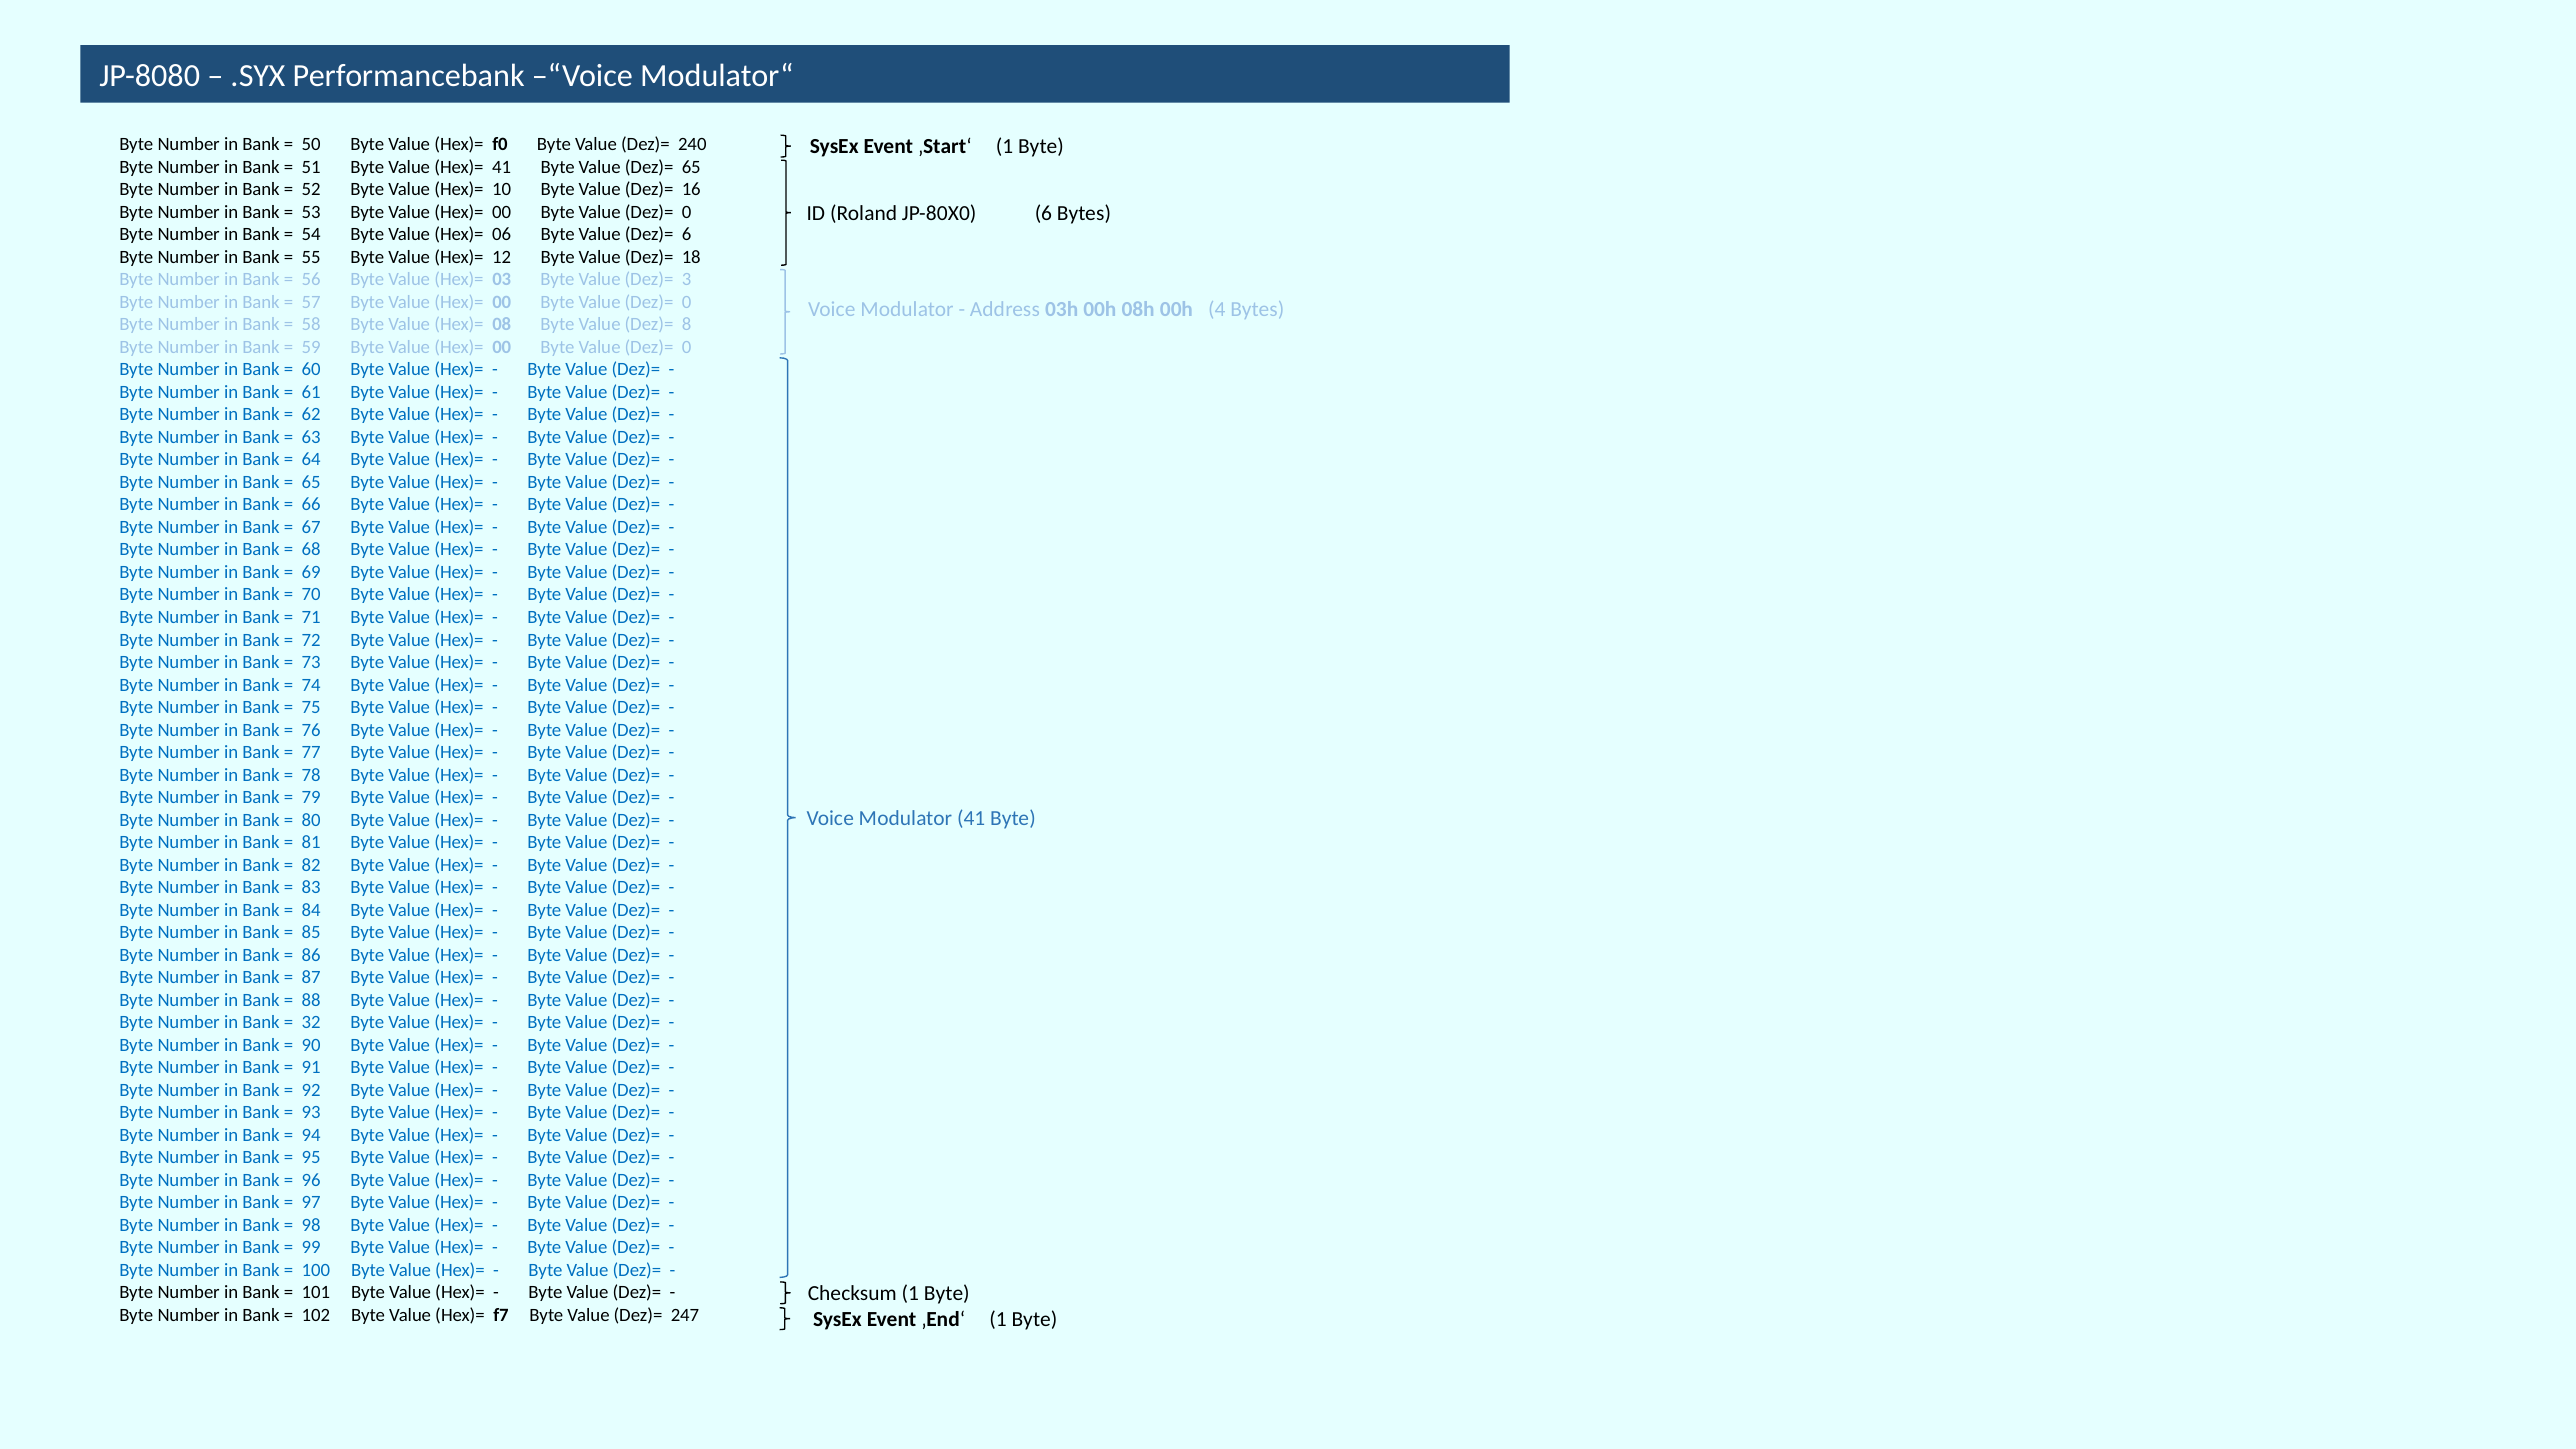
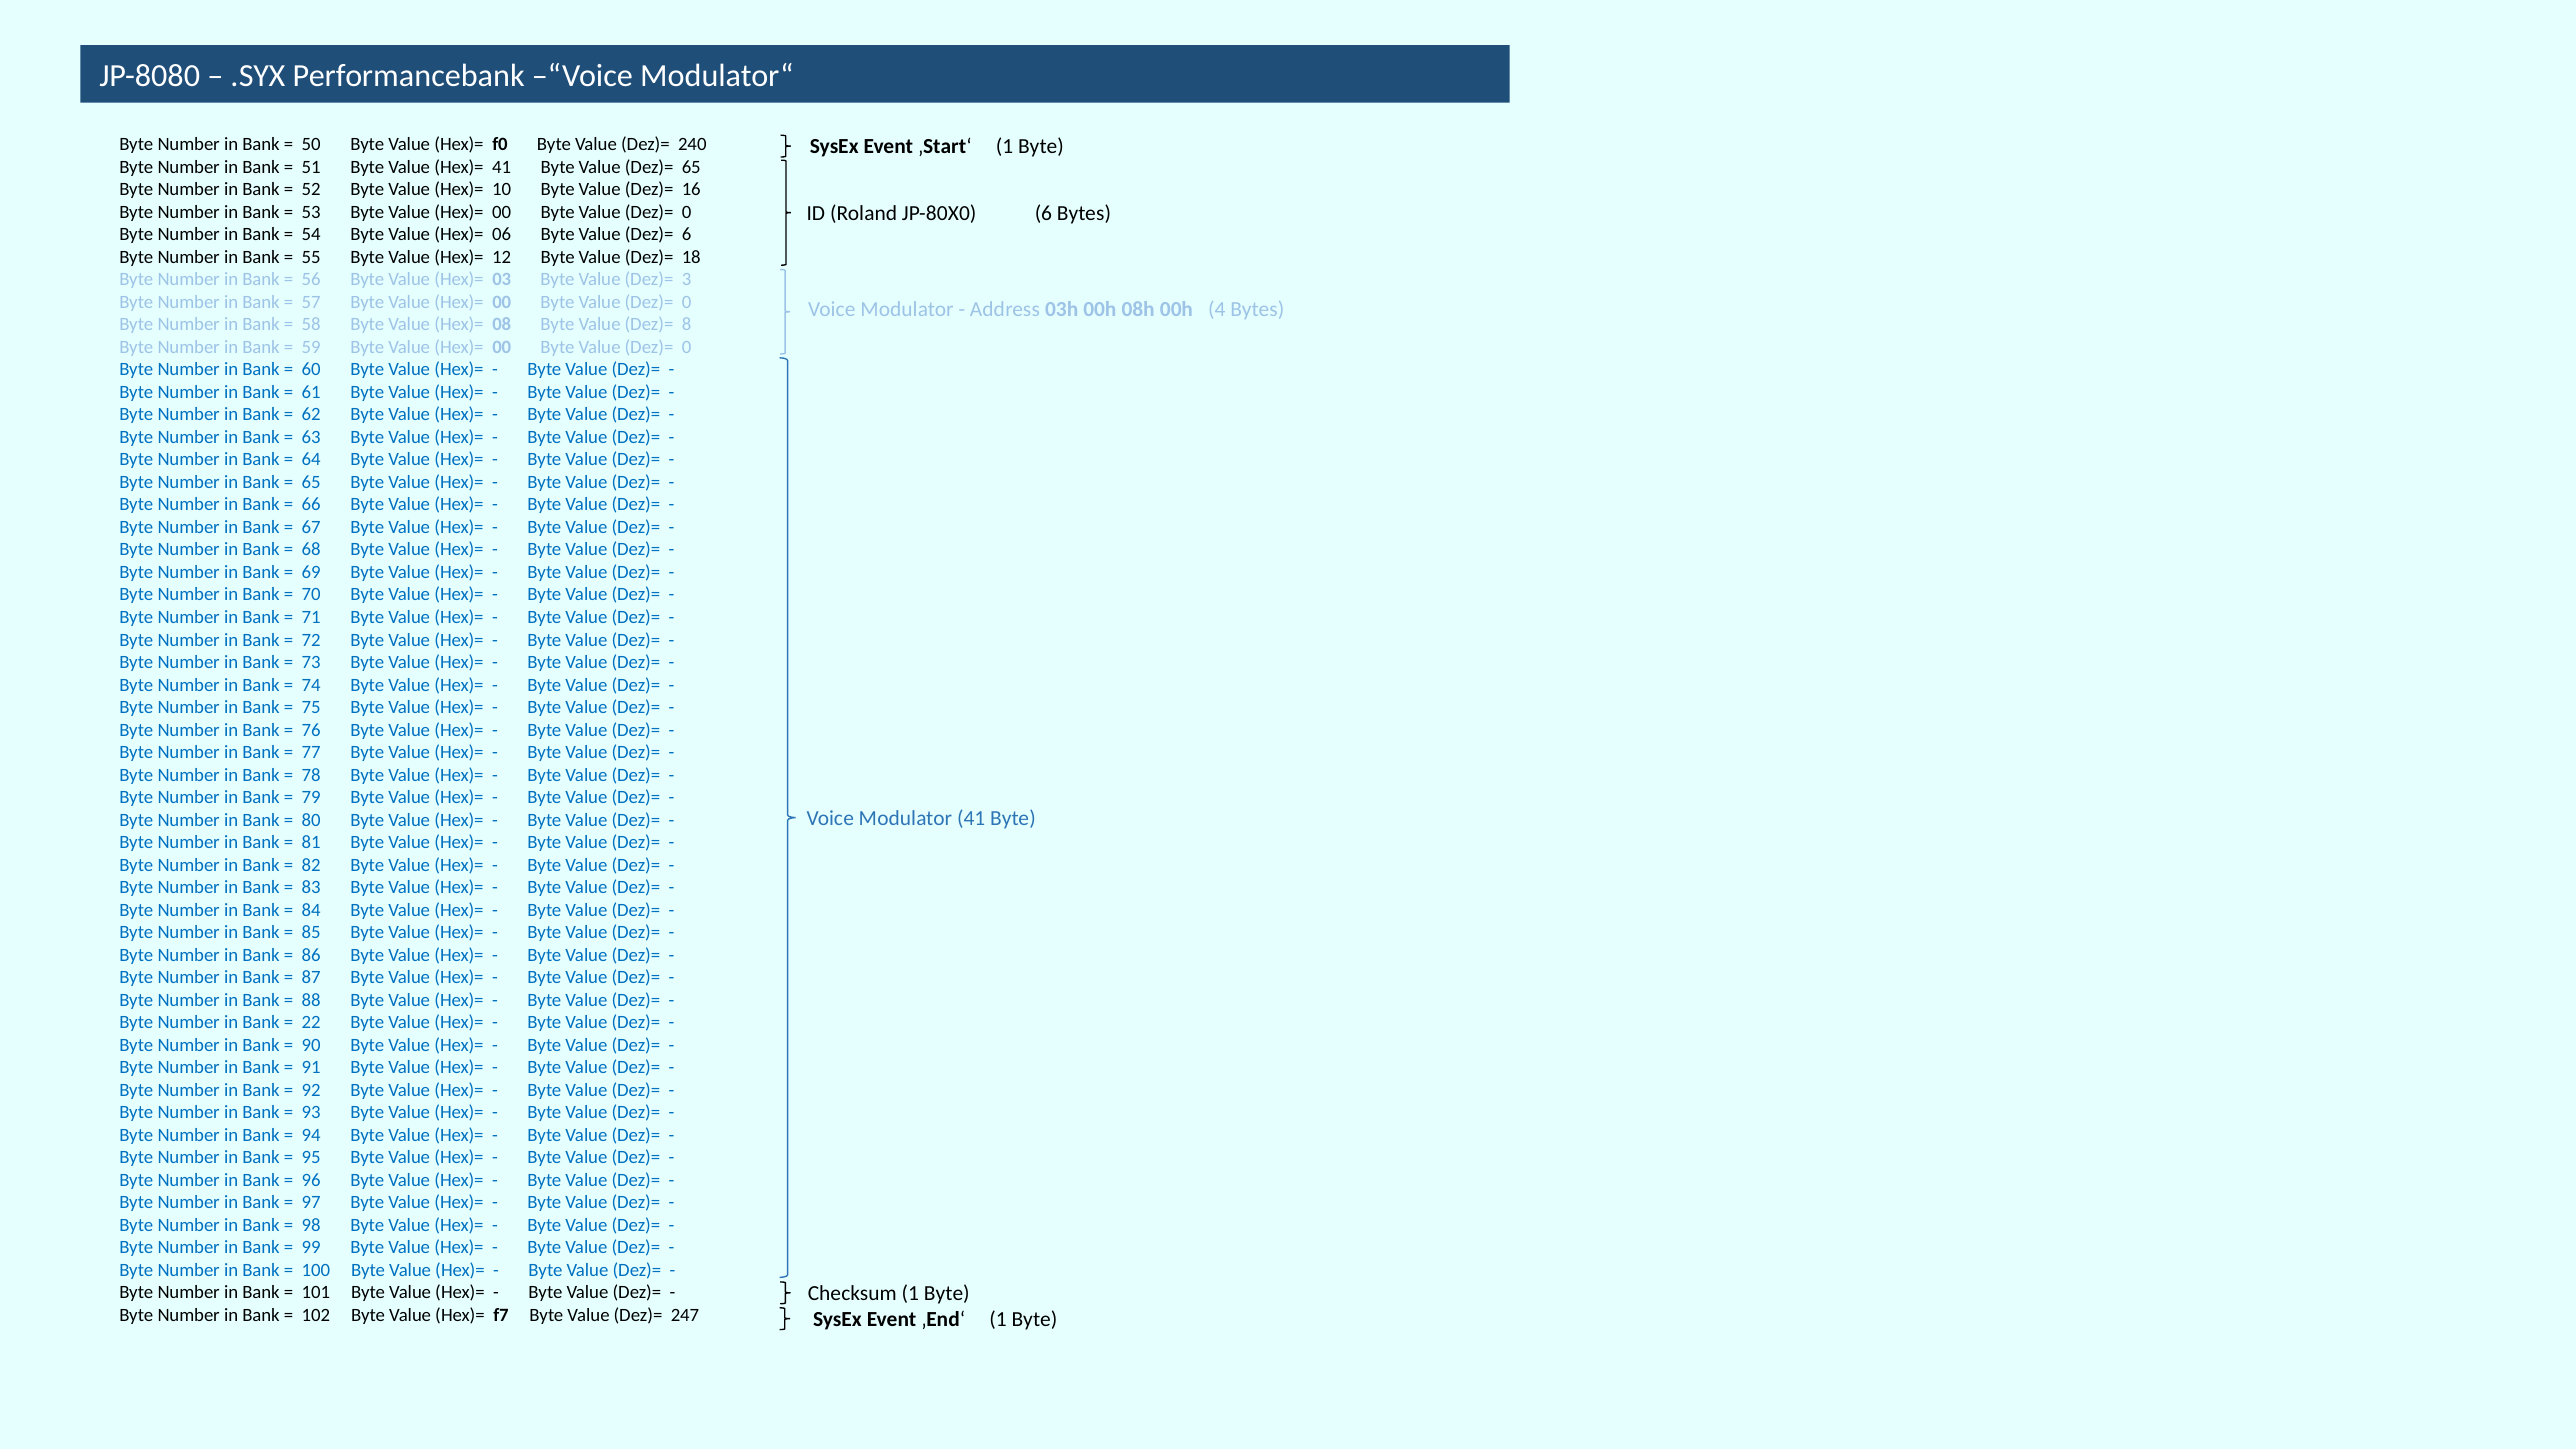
32: 32 -> 22
